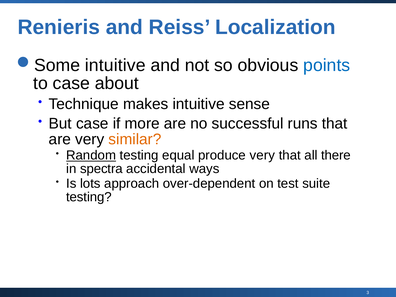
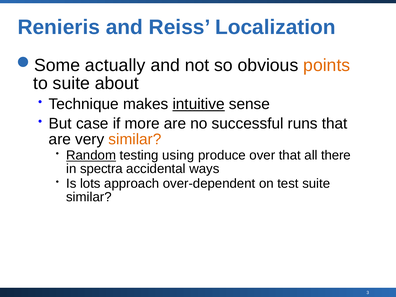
intuitive at (115, 65): intuitive -> actually
points colour: blue -> orange
to case: case -> suite
intuitive at (199, 104) underline: none -> present
equal: equal -> using
produce very: very -> over
testing at (89, 197): testing -> similar
